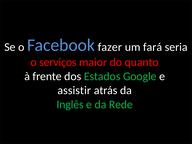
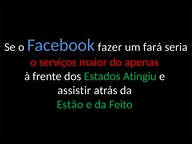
quanto: quanto -> apenas
Google: Google -> Atingiu
Inglês: Inglês -> Estão
Rede: Rede -> Feito
